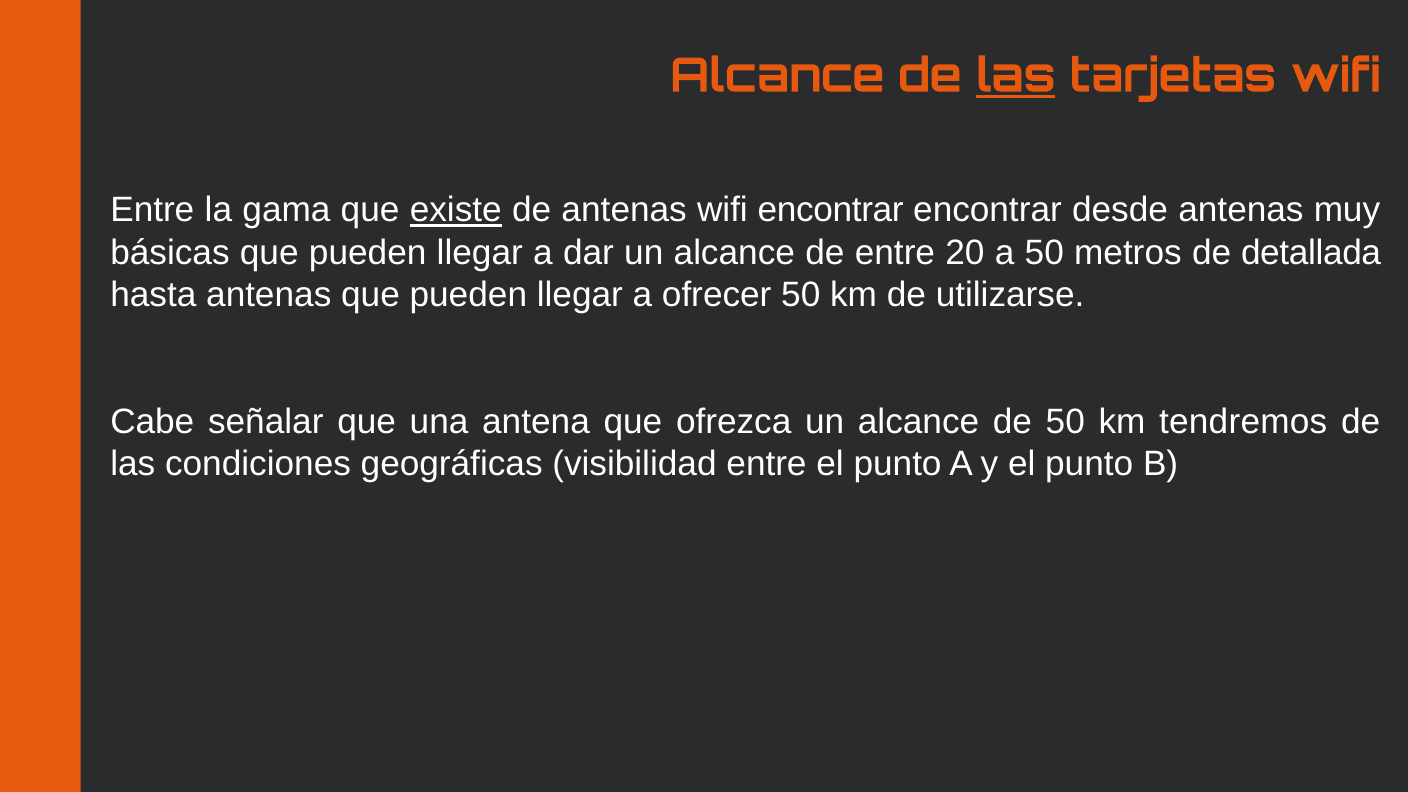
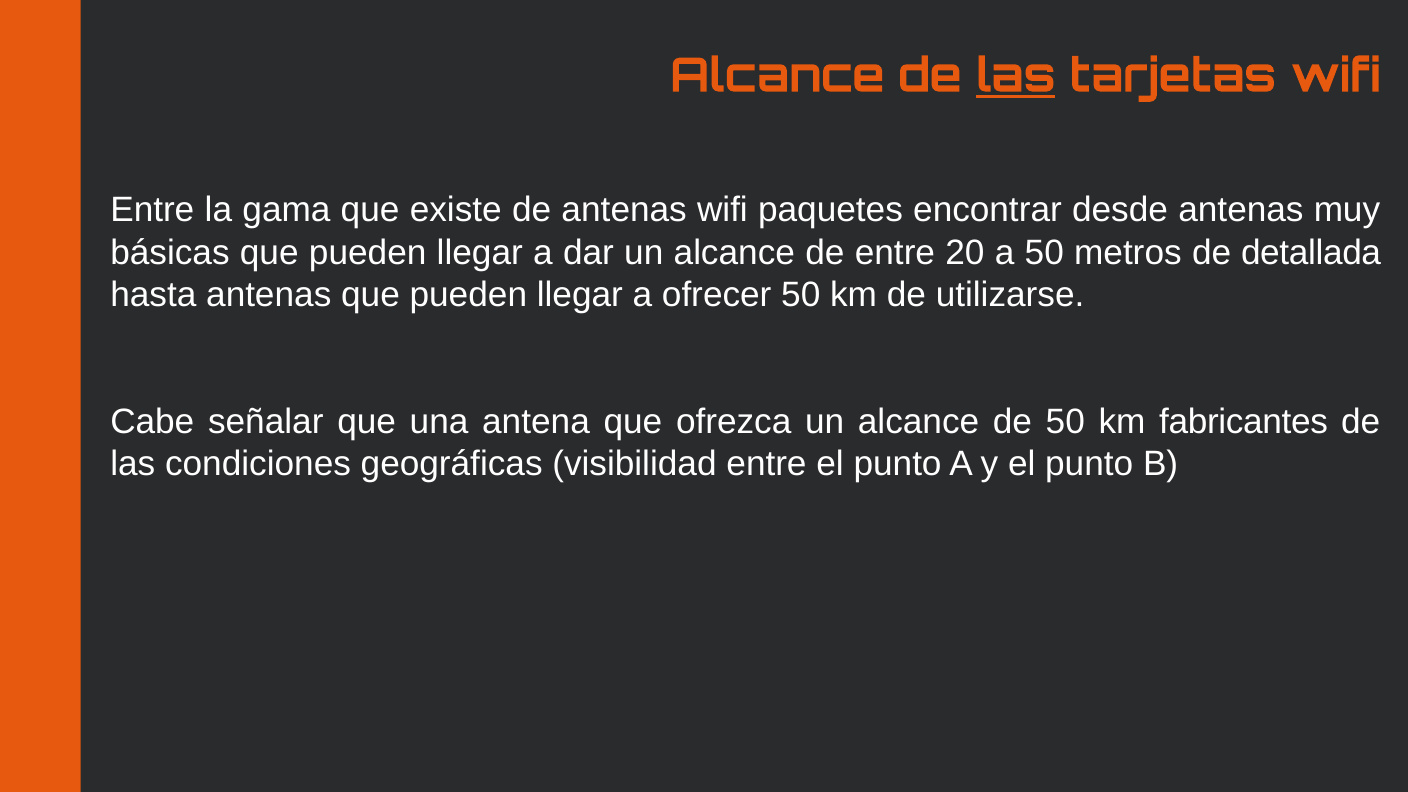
existe underline: present -> none
wifi encontrar: encontrar -> paquetes
tendremos: tendremos -> fabricantes
